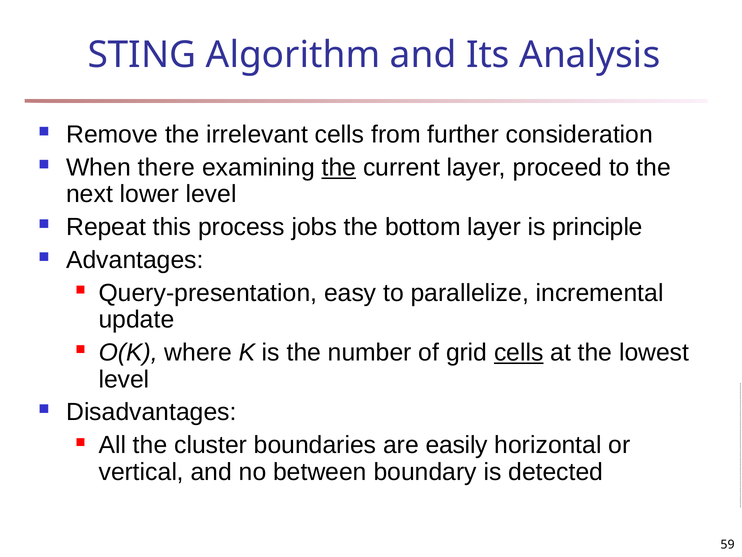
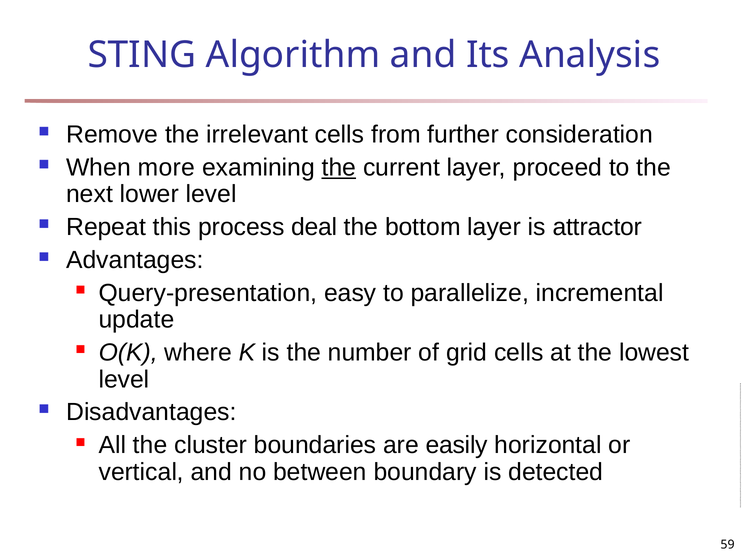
there: there -> more
jobs: jobs -> deal
principle: principle -> attractor
cells at (519, 352) underline: present -> none
